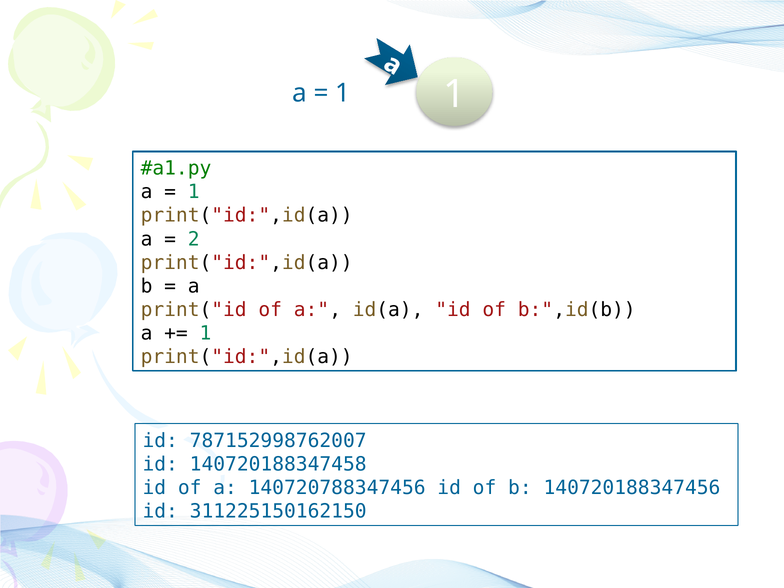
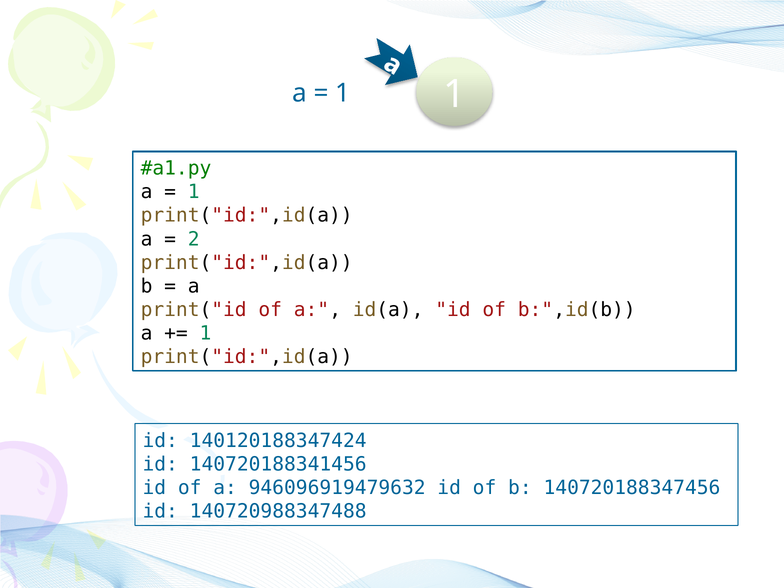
787152998762007: 787152998762007 -> 140120188347424
140720188347458: 140720188347458 -> 140720188341456
140720788347456: 140720788347456 -> 946096919479632
311225150162150: 311225150162150 -> 140720988347488
